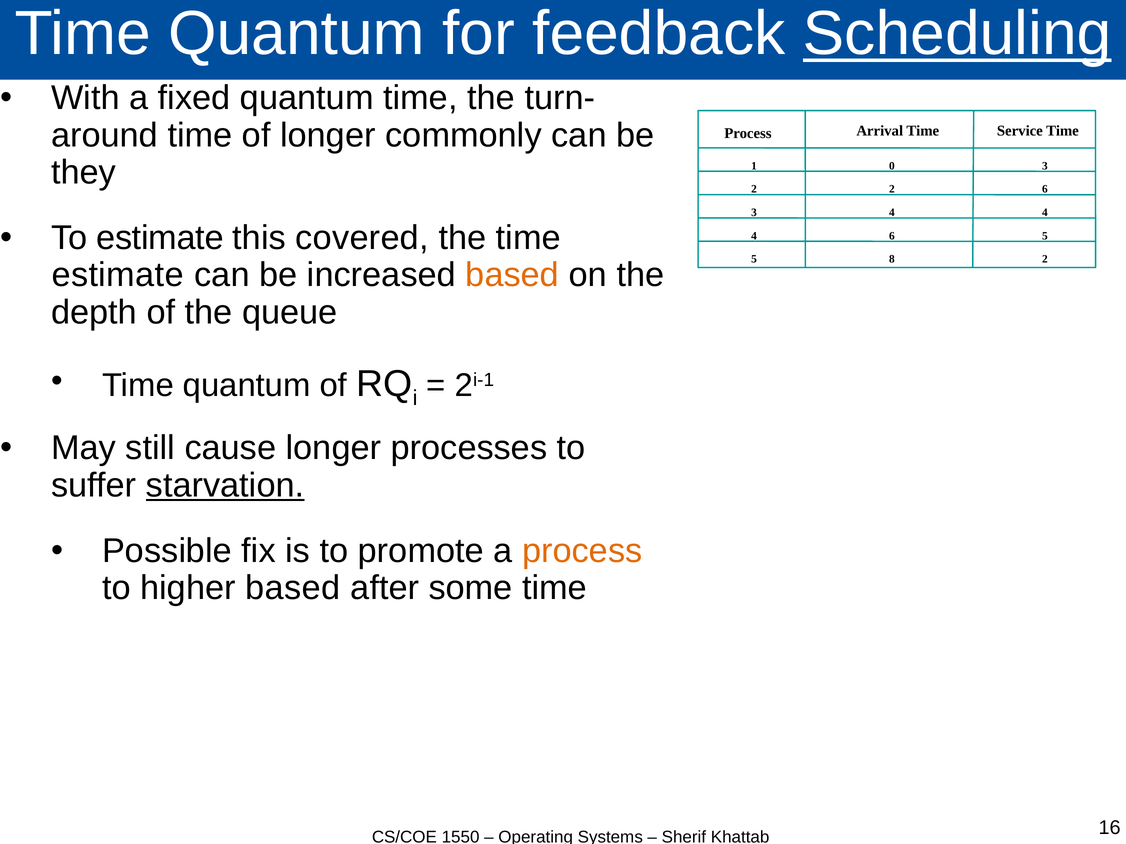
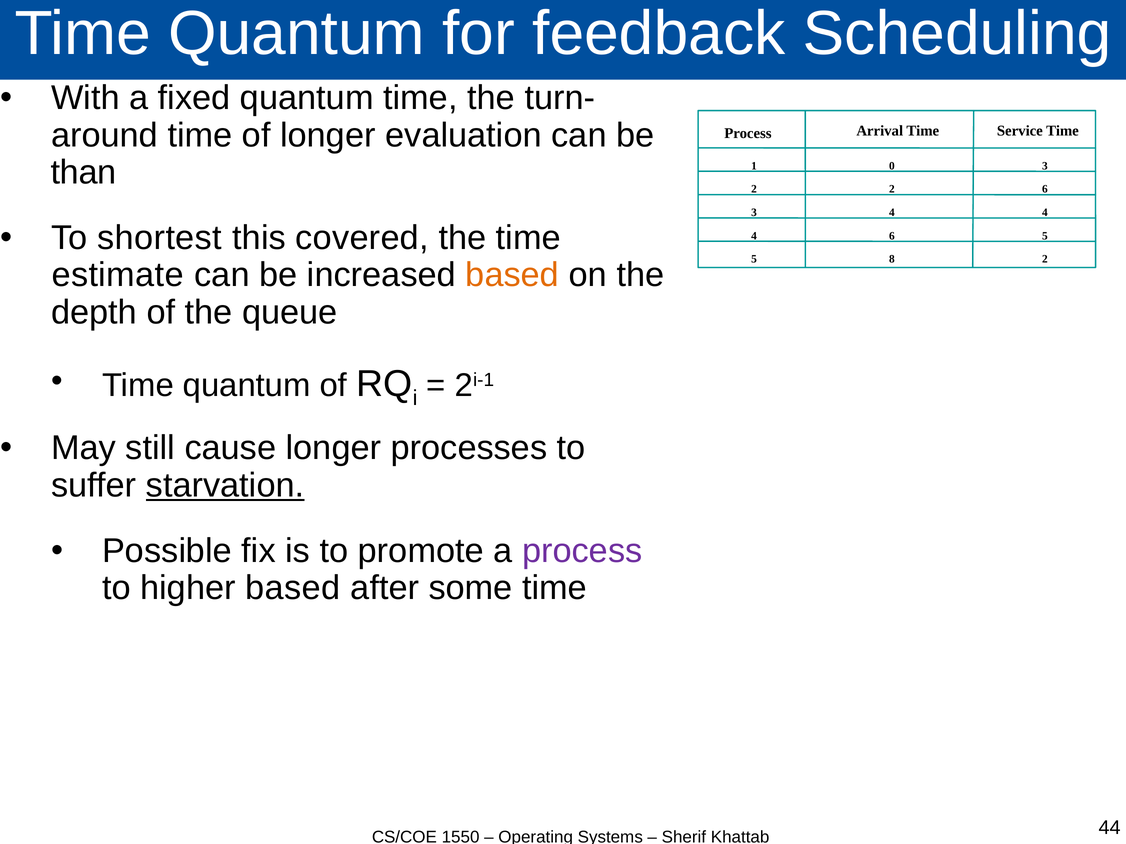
Scheduling underline: present -> none
commonly: commonly -> evaluation
they: they -> than
To estimate: estimate -> shortest
process at (582, 551) colour: orange -> purple
16: 16 -> 44
